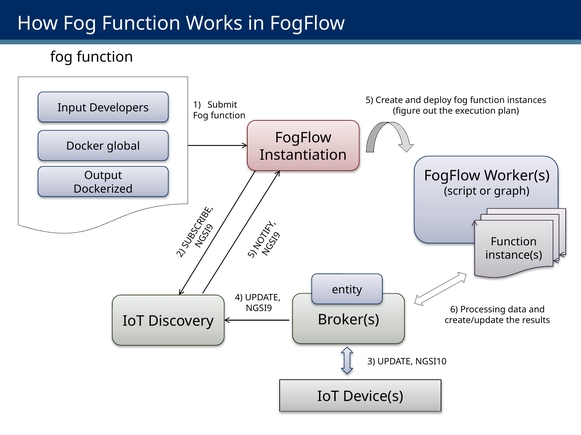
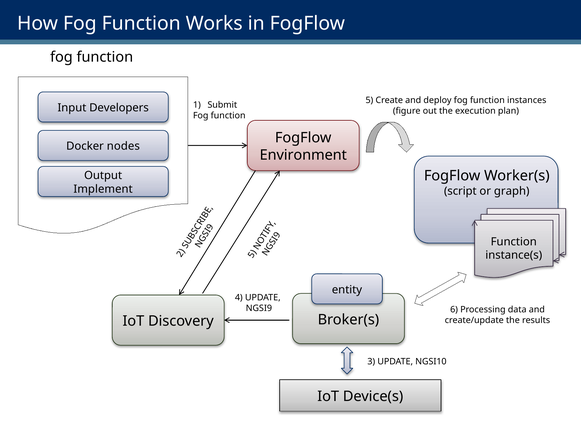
global: global -> nodes
Instantiation: Instantiation -> Environment
Dockerized: Dockerized -> Implement
